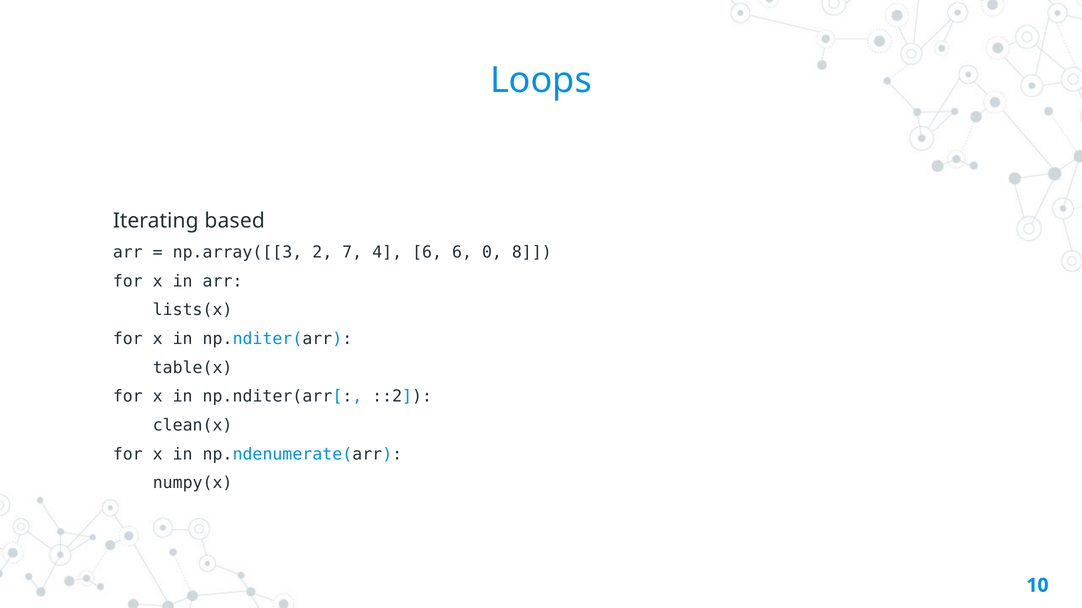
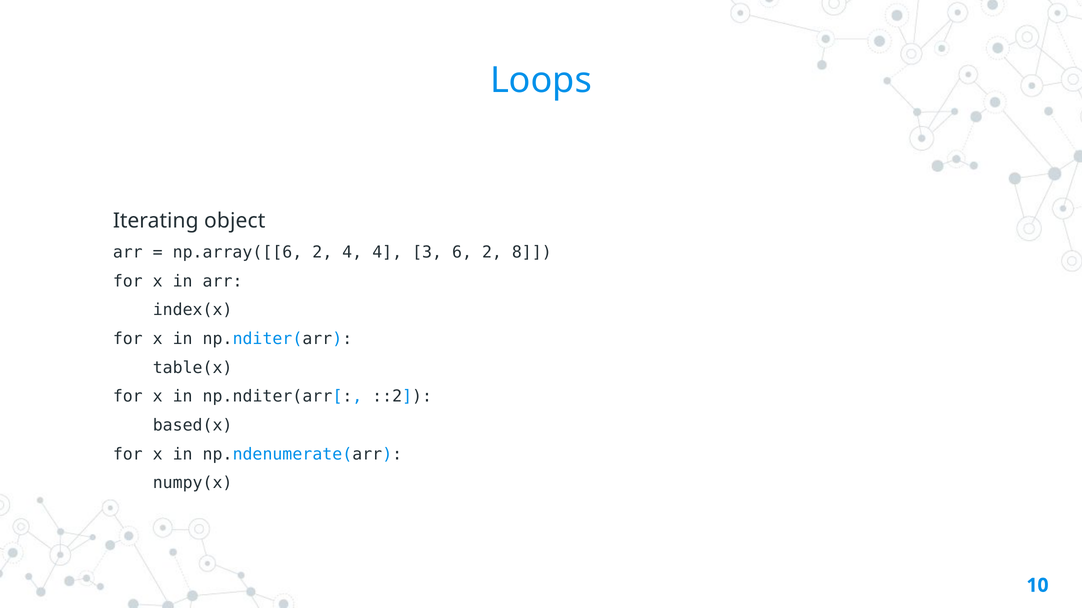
based: based -> object
np.array([[3: np.array([[3 -> np.array([[6
2 7: 7 -> 4
4 6: 6 -> 3
6 0: 0 -> 2
lists(x: lists(x -> index(x
clean(x: clean(x -> based(x
